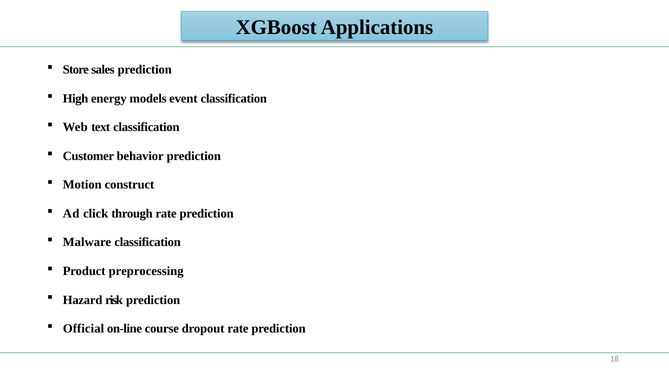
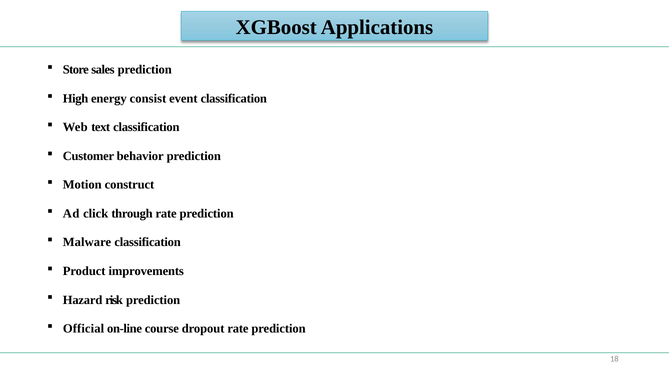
models: models -> consist
preprocessing: preprocessing -> improvements
